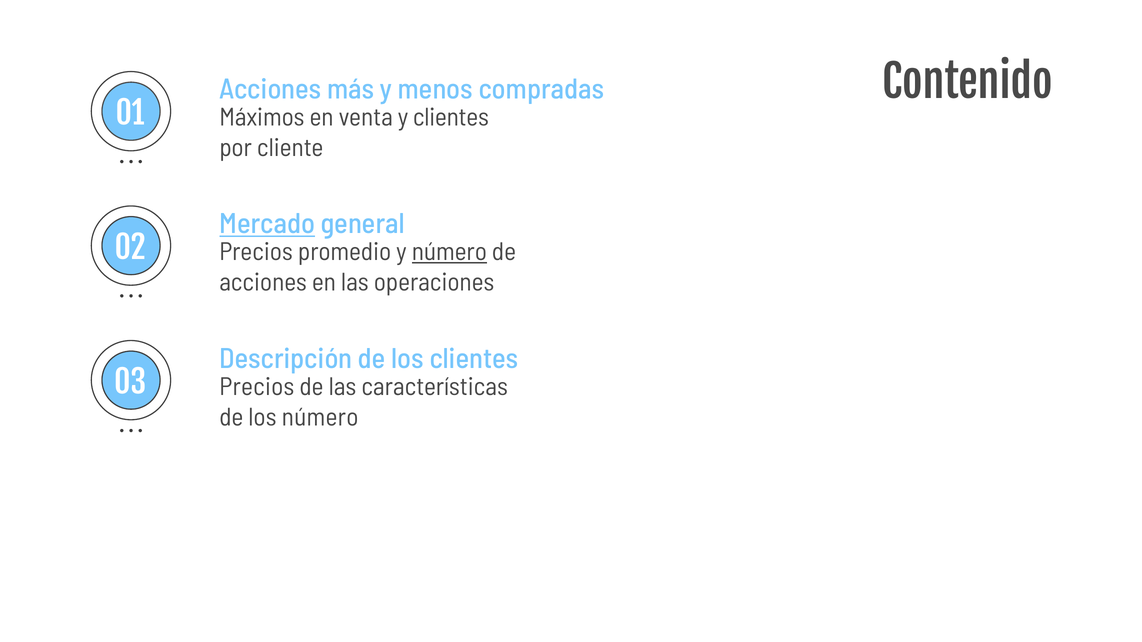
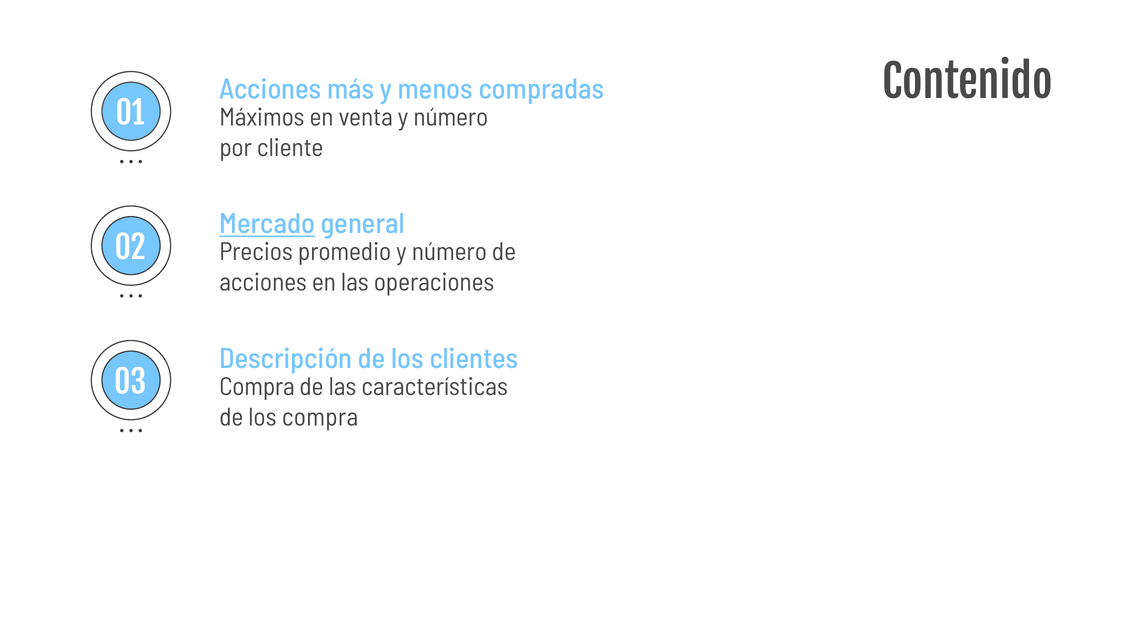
venta y clientes: clientes -> número
número at (449, 252) underline: present -> none
Precios at (257, 387): Precios -> Compra
los número: número -> compra
